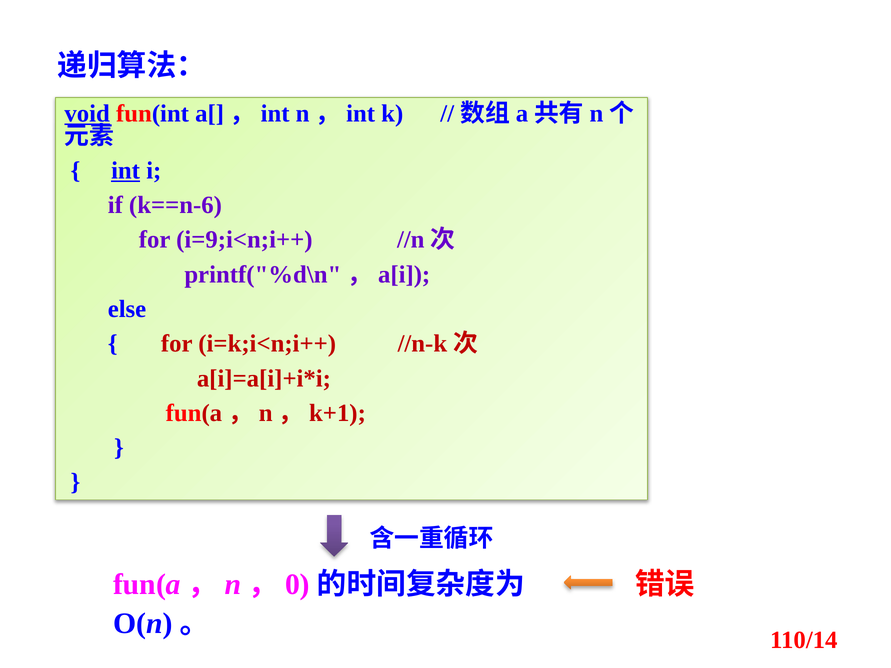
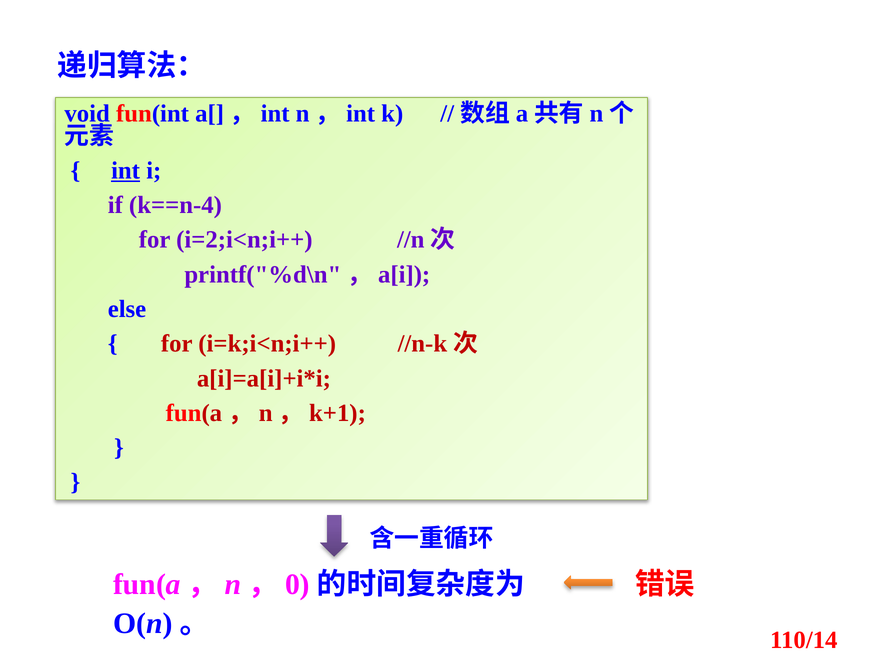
void underline: present -> none
k==n-6: k==n-6 -> k==n-4
i=9;i<n;i++: i=9;i<n;i++ -> i=2;i<n;i++
